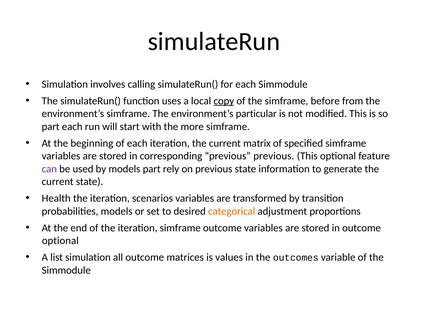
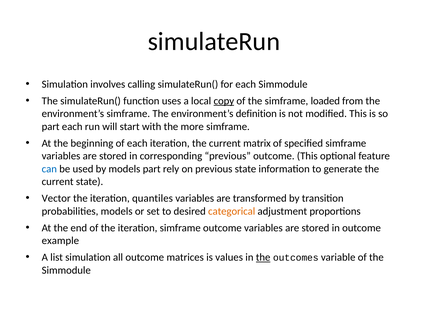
before: before -> loaded
particular: particular -> definition
previous previous: previous -> outcome
can colour: purple -> blue
Health: Health -> Vector
scenarios: scenarios -> quantiles
optional at (60, 241): optional -> example
the at (263, 257) underline: none -> present
